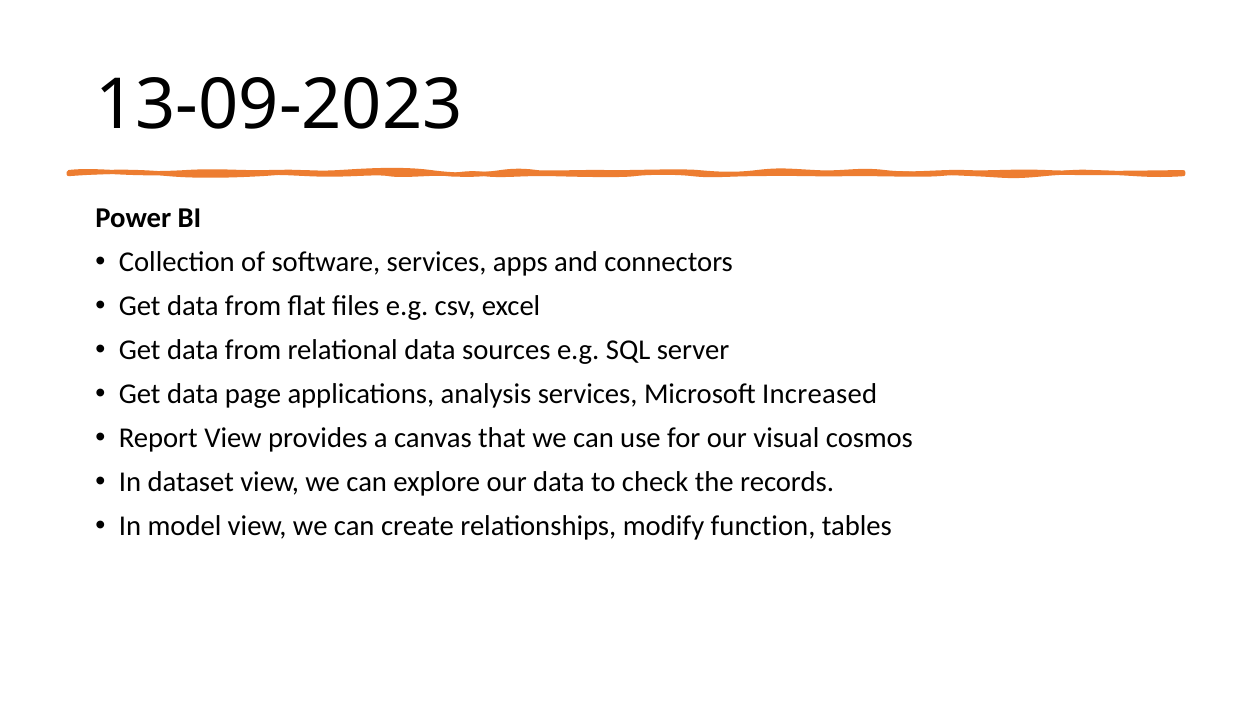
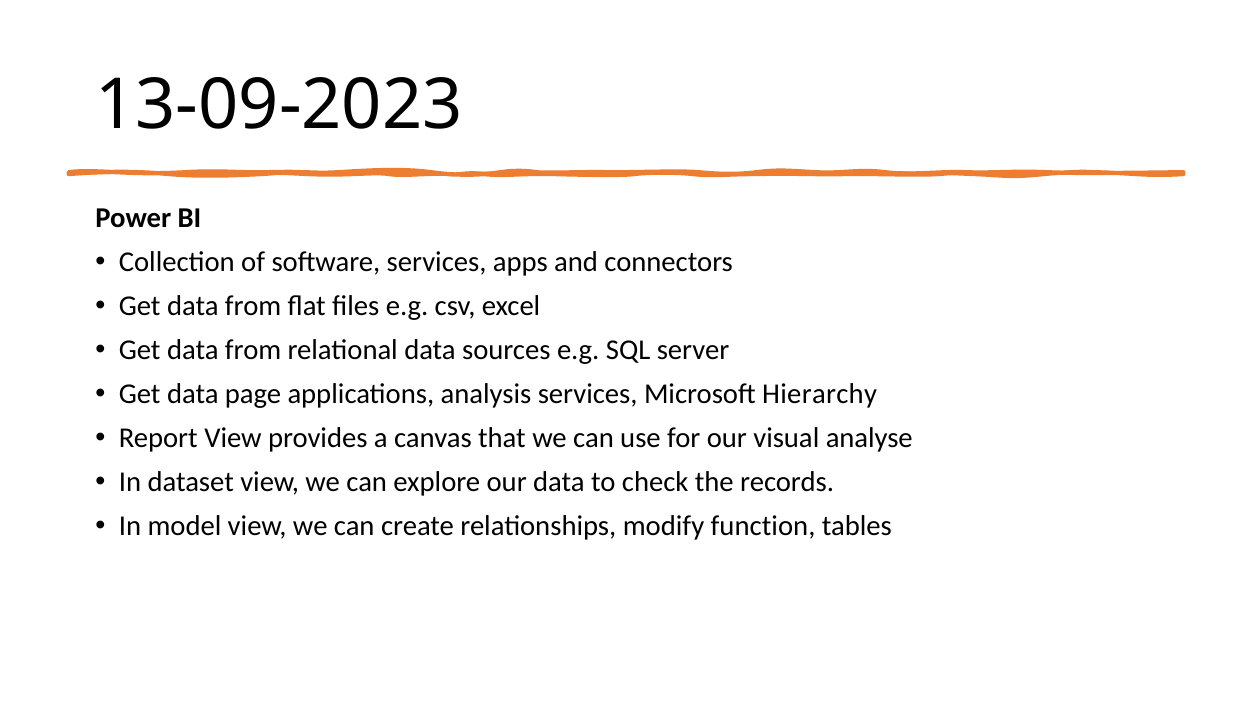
Increased: Increased -> Hierarchy
cosmos: cosmos -> analyse
